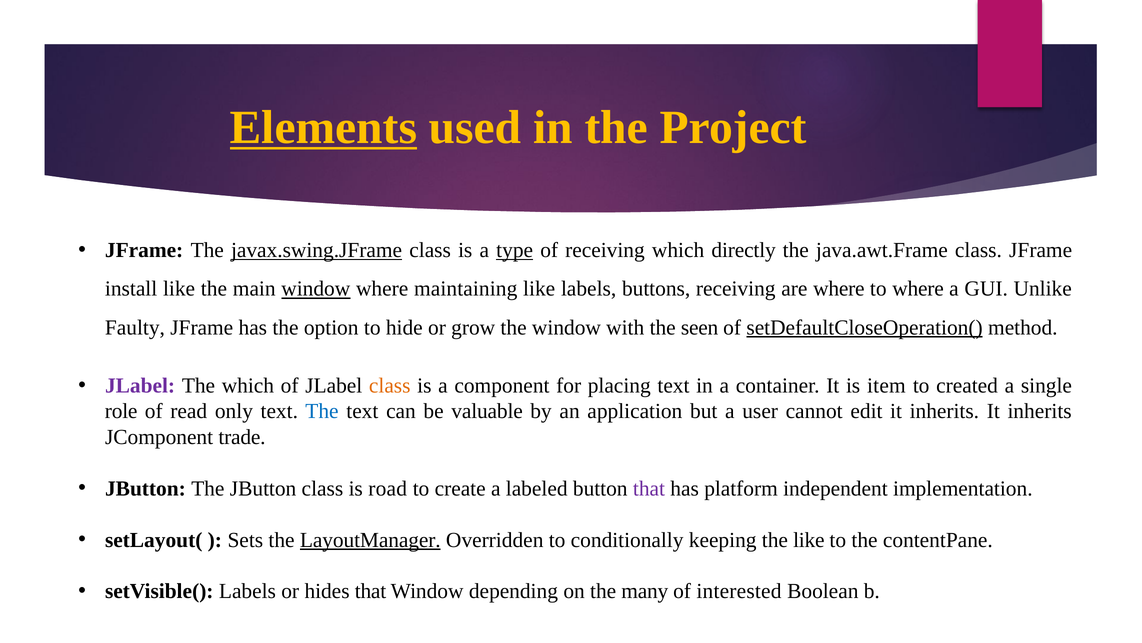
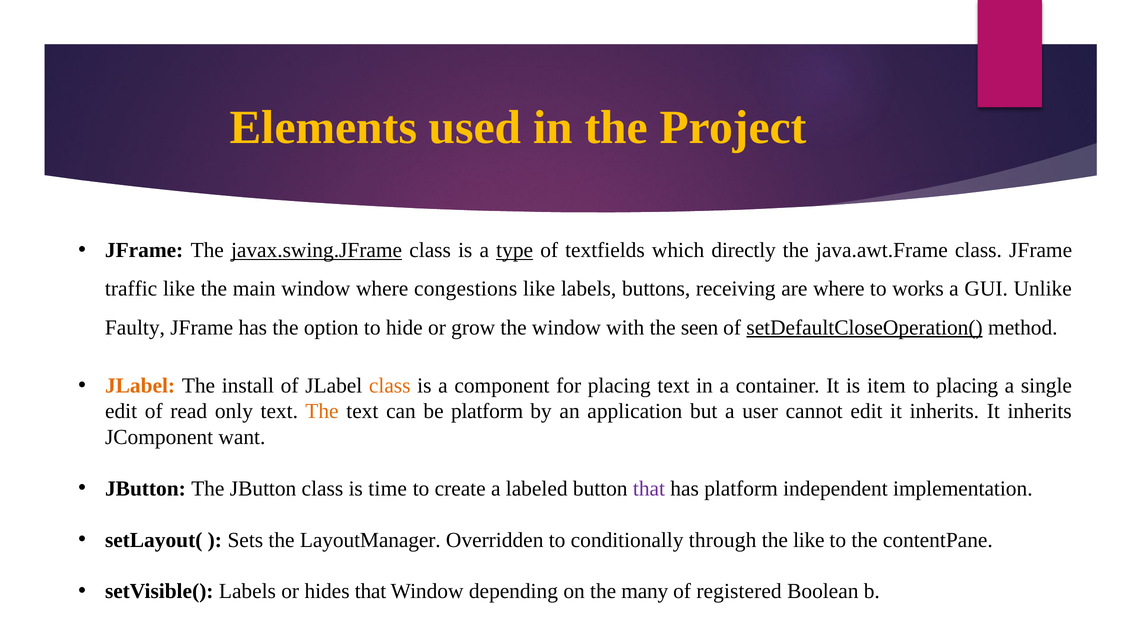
Elements underline: present -> none
of receiving: receiving -> textfields
install: install -> traffic
window at (316, 289) underline: present -> none
maintaining: maintaining -> congestions
to where: where -> works
JLabel at (140, 385) colour: purple -> orange
The which: which -> install
to created: created -> placing
role at (121, 411): role -> edit
The at (322, 411) colour: blue -> orange
be valuable: valuable -> platform
trade: trade -> want
road: road -> time
LayoutManager underline: present -> none
keeping: keeping -> through
interested: interested -> registered
